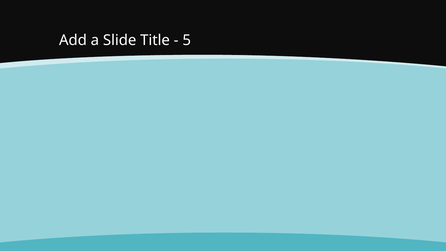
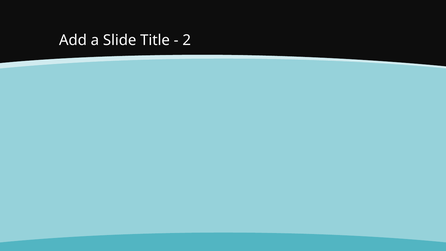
5: 5 -> 2
